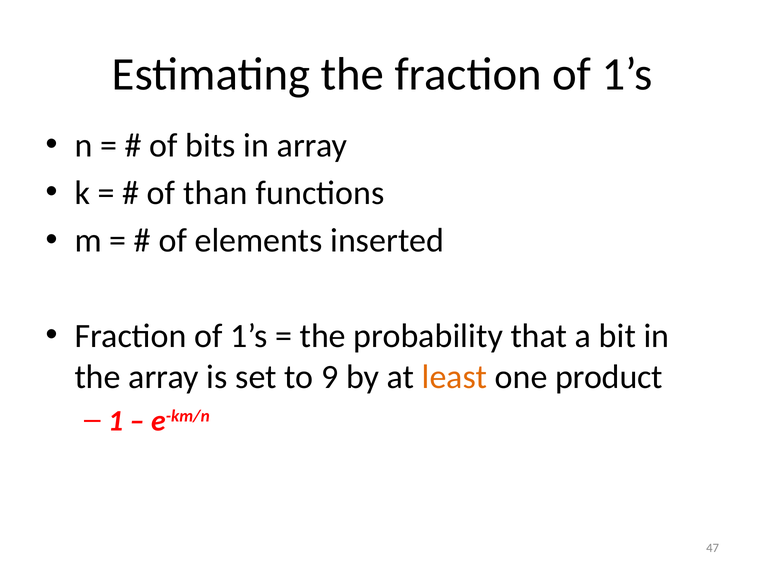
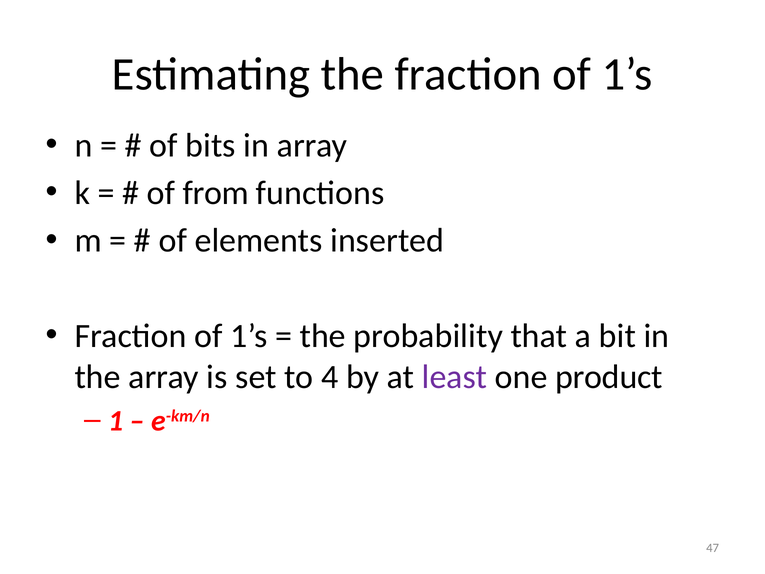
than: than -> from
9: 9 -> 4
least colour: orange -> purple
